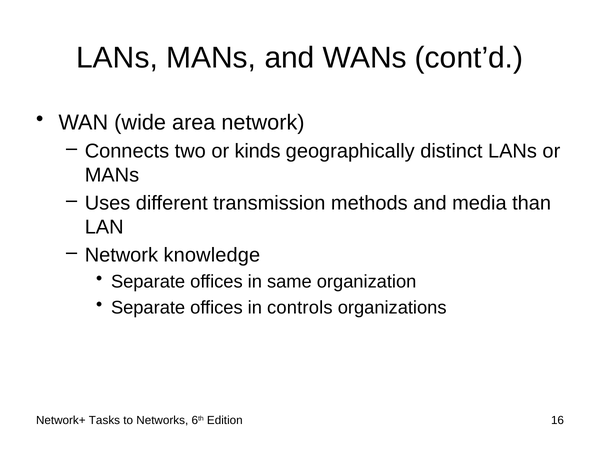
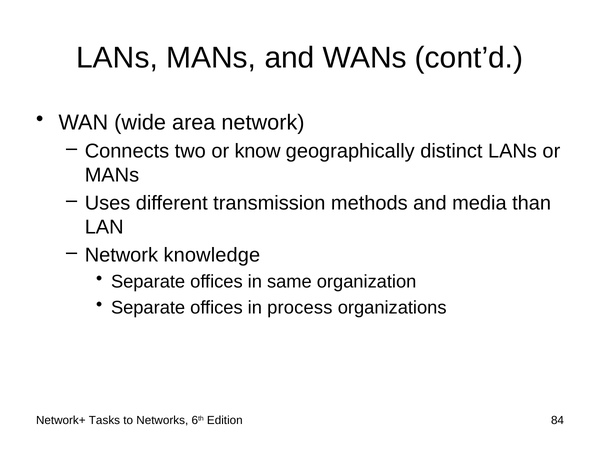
kinds: kinds -> know
controls: controls -> process
16: 16 -> 84
